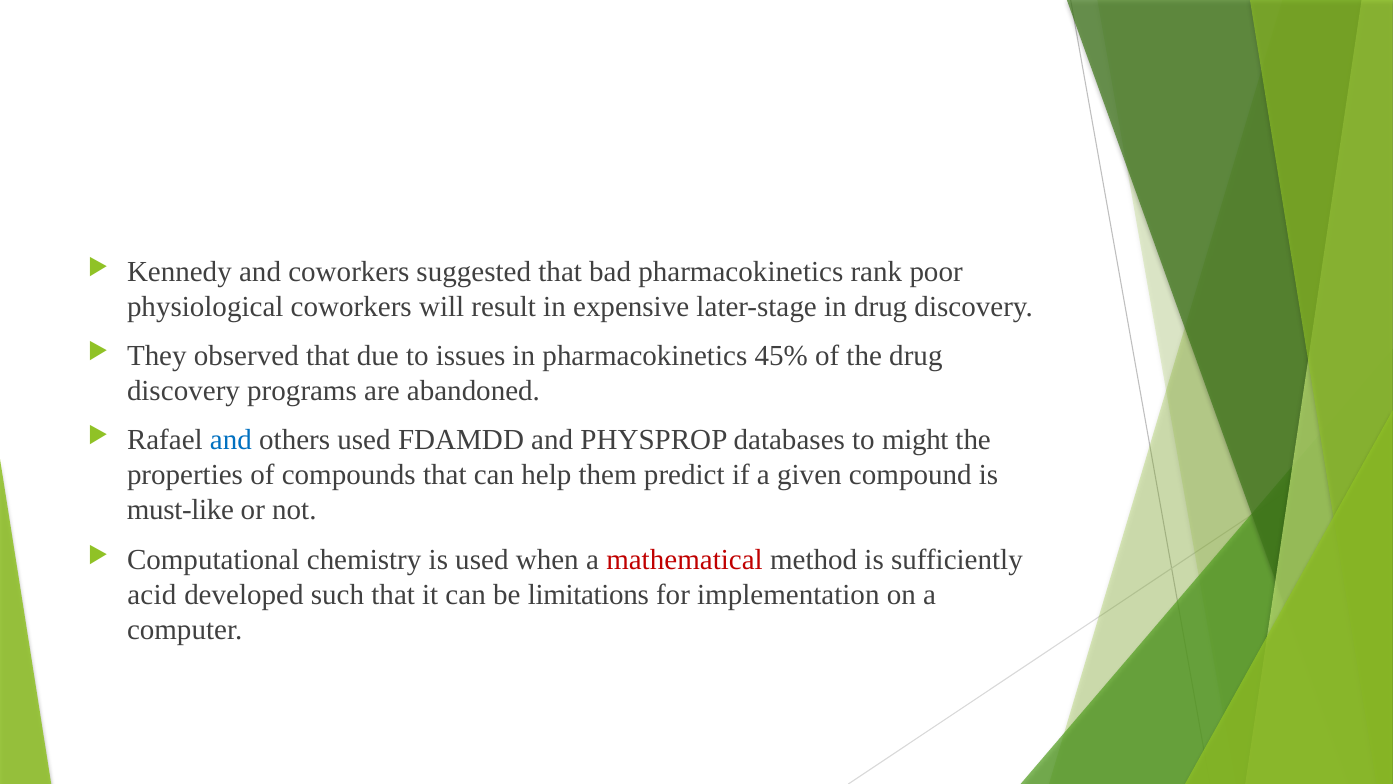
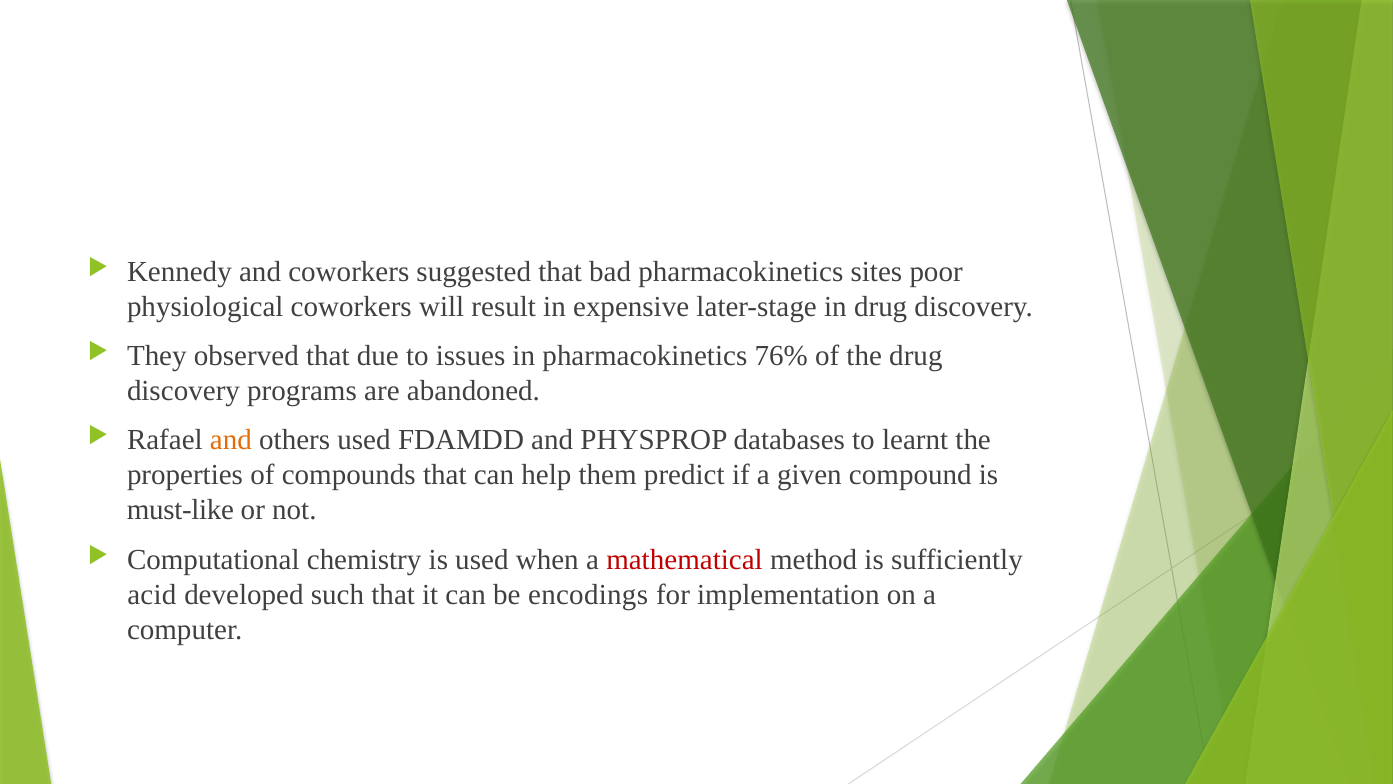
rank: rank -> sites
45%: 45% -> 76%
and at (231, 440) colour: blue -> orange
might: might -> learnt
limitations: limitations -> encodings
